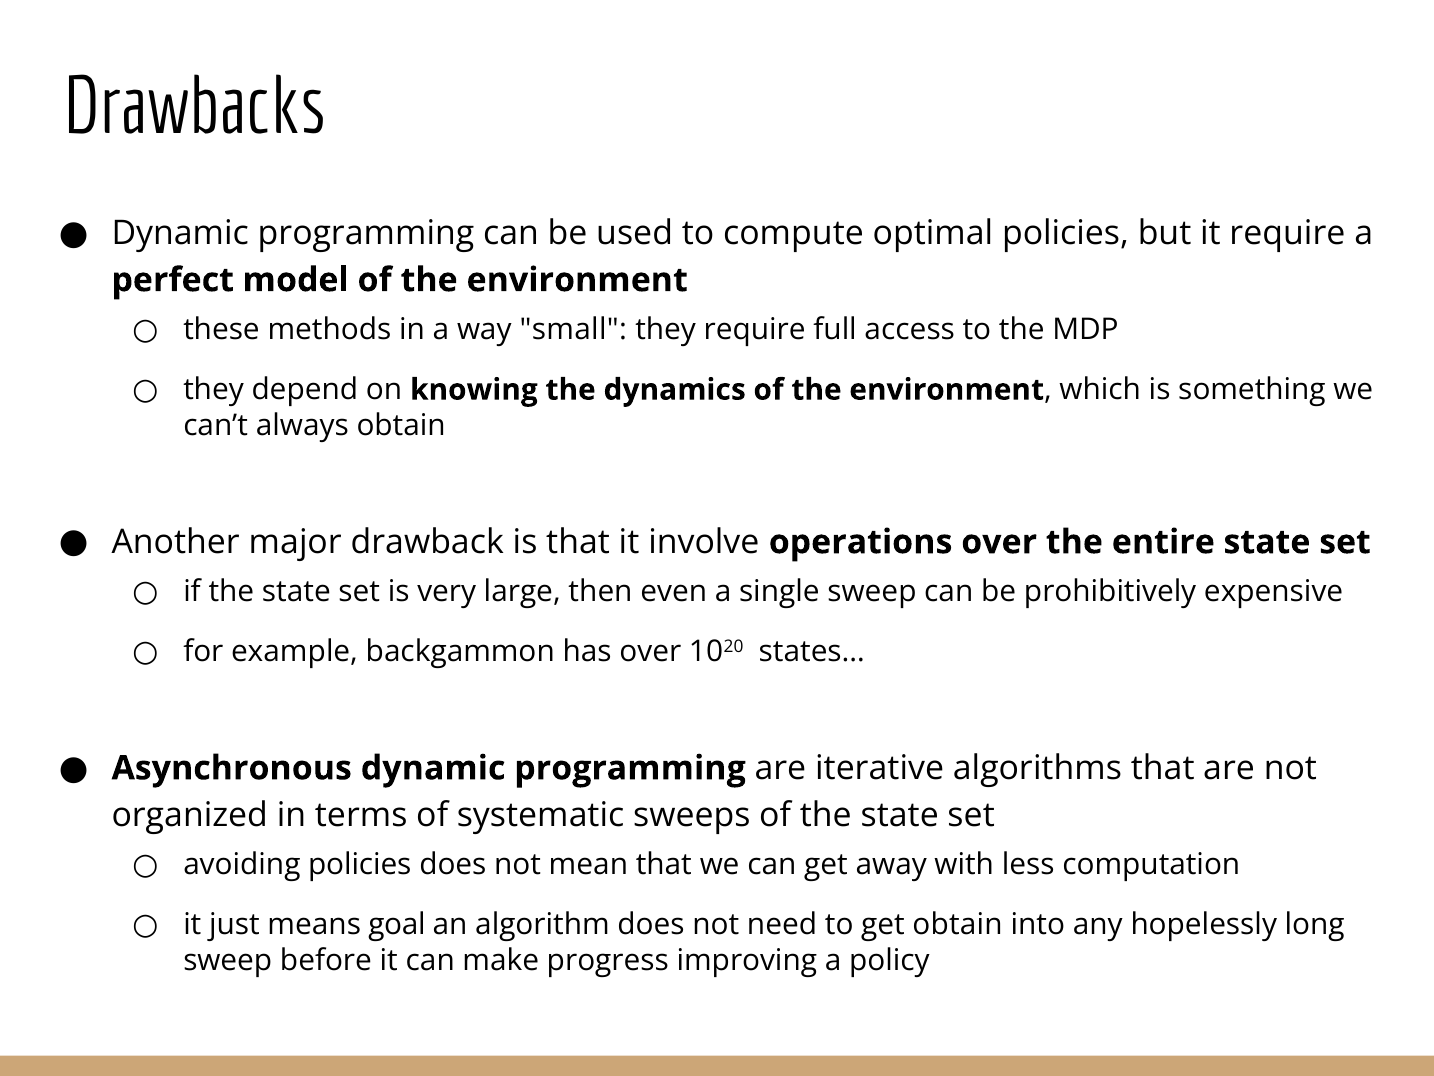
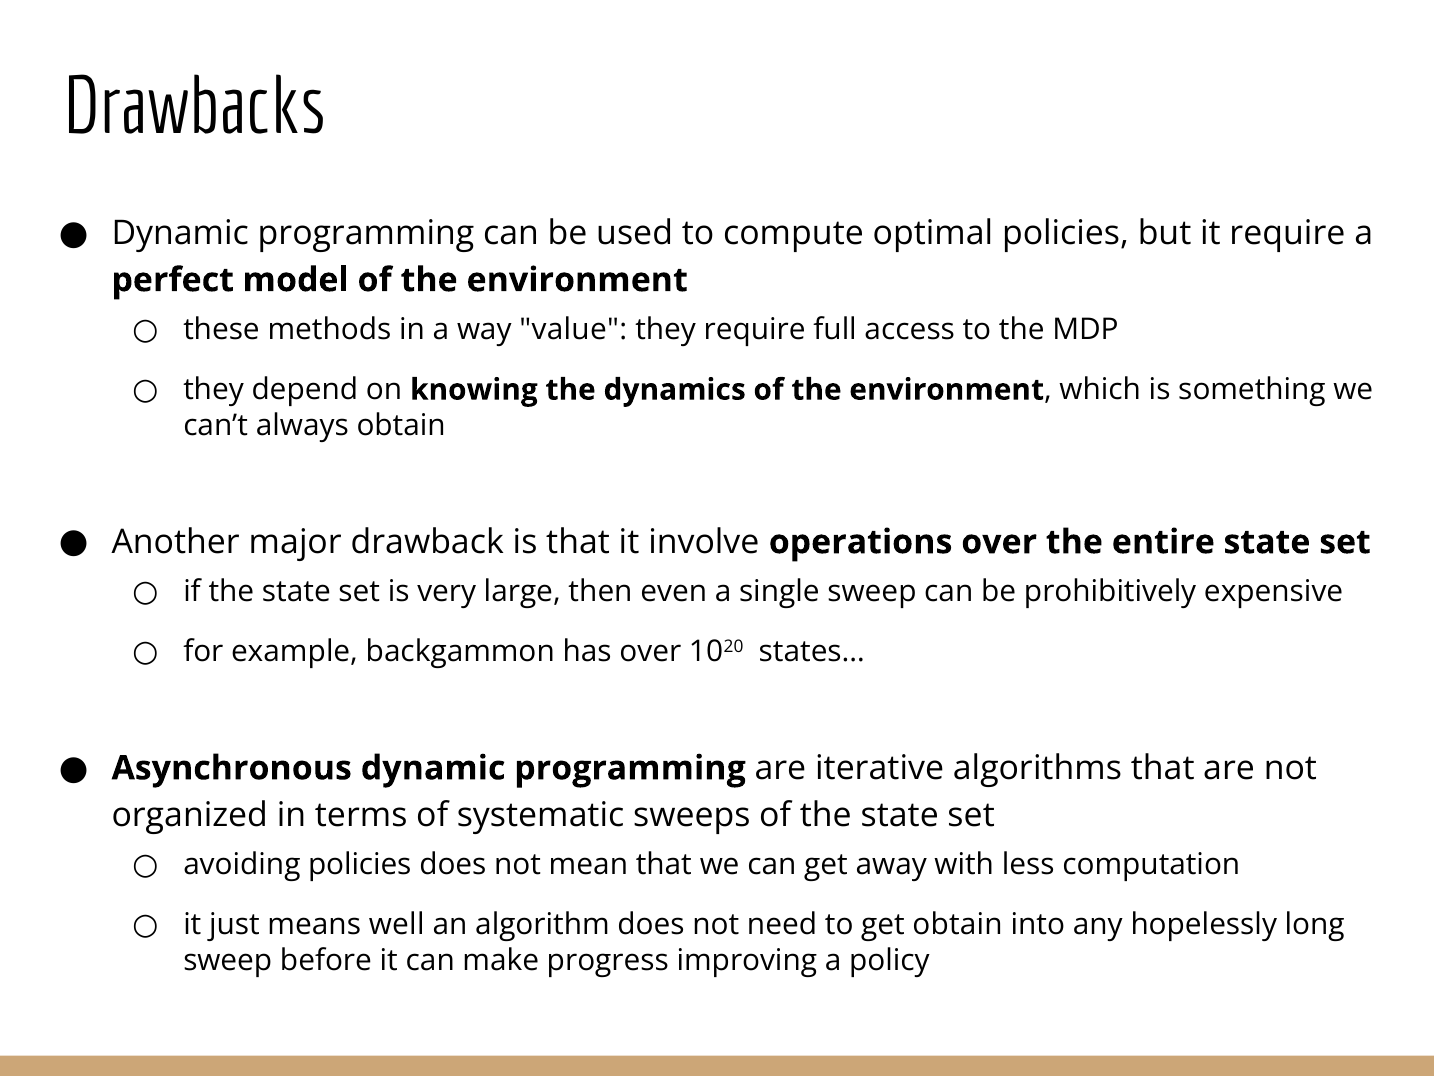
small: small -> value
goal: goal -> well
